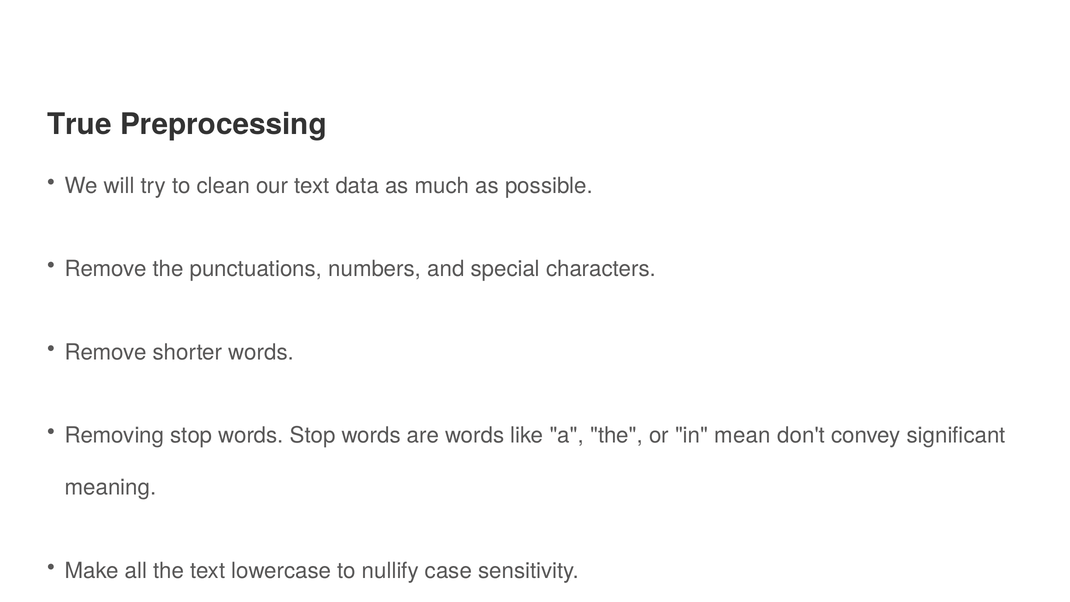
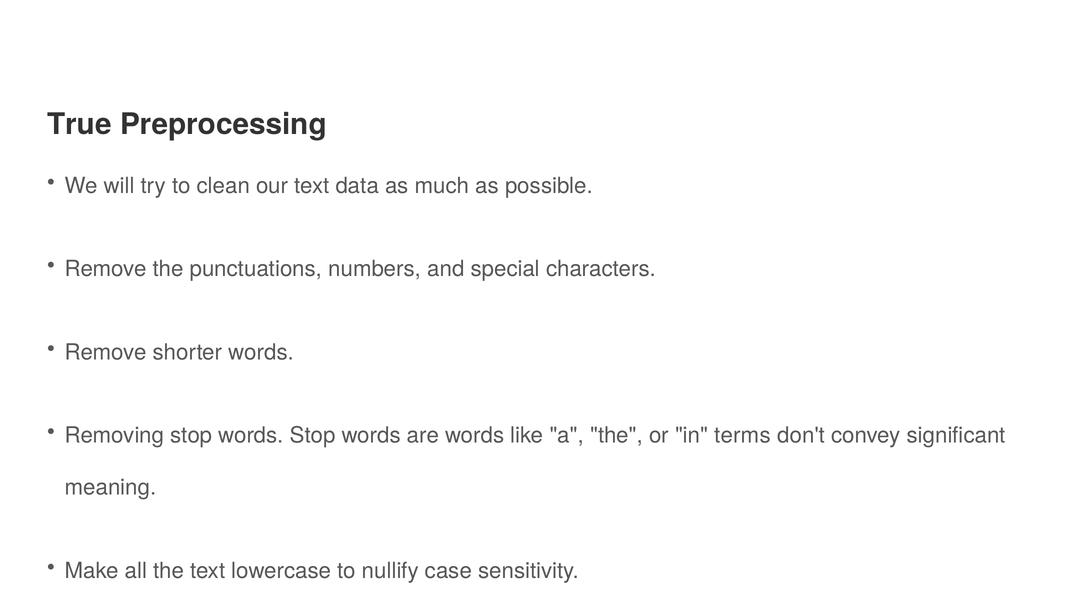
mean: mean -> terms
